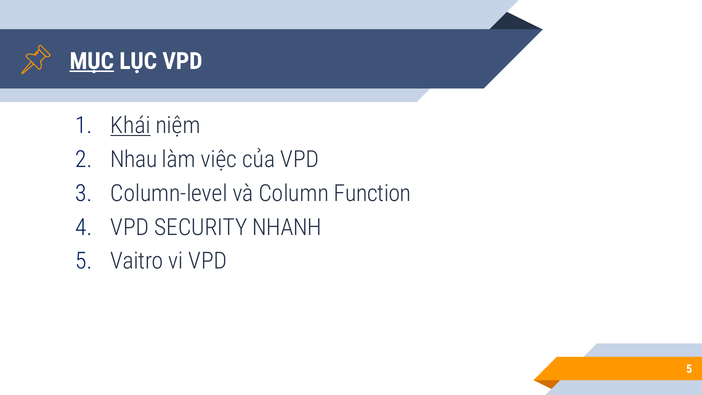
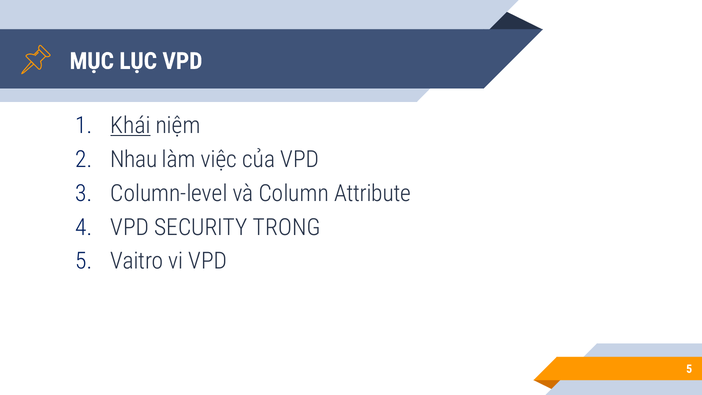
MỤC underline: present -> none
Function: Function -> Attribute
NHANH: NHANH -> TRONG
